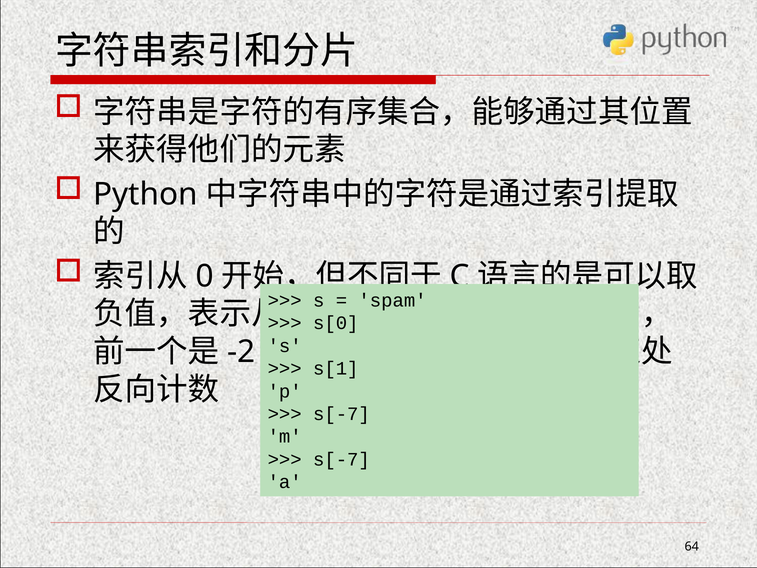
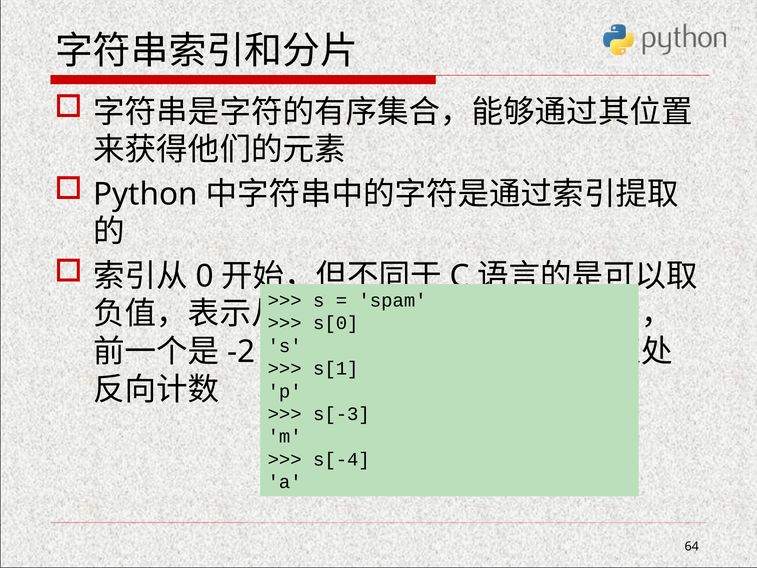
s[-7 at (341, 414): s[-7 -> s[-3
s[-7 at (341, 459): s[-7 -> s[-4
